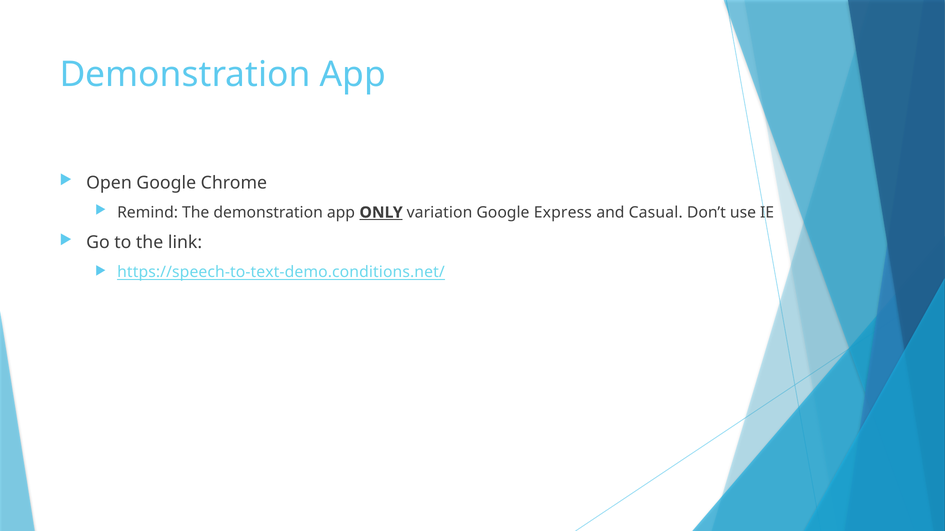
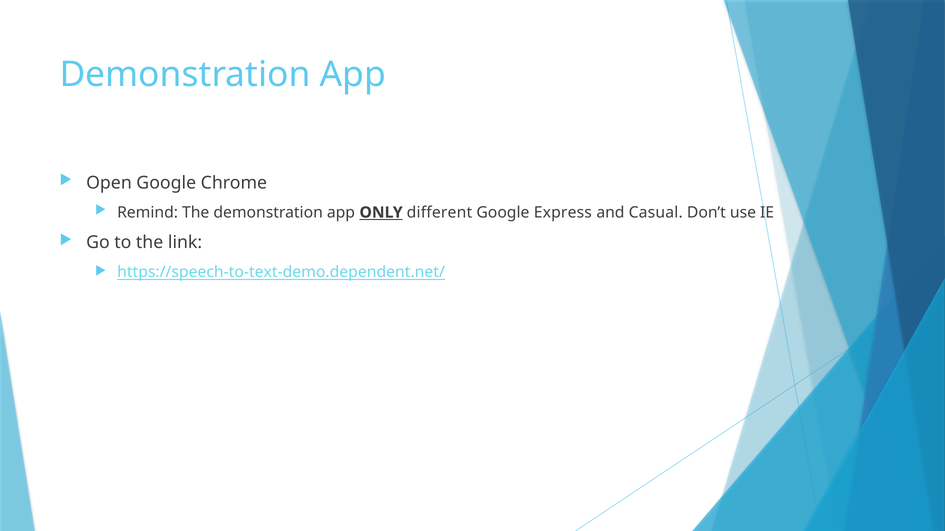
variation: variation -> different
https://speech-to-text-demo.conditions.net/: https://speech-to-text-demo.conditions.net/ -> https://speech-to-text-demo.dependent.net/
